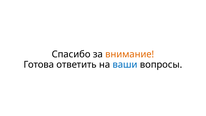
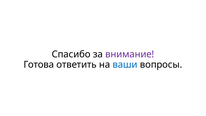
внимание colour: orange -> purple
